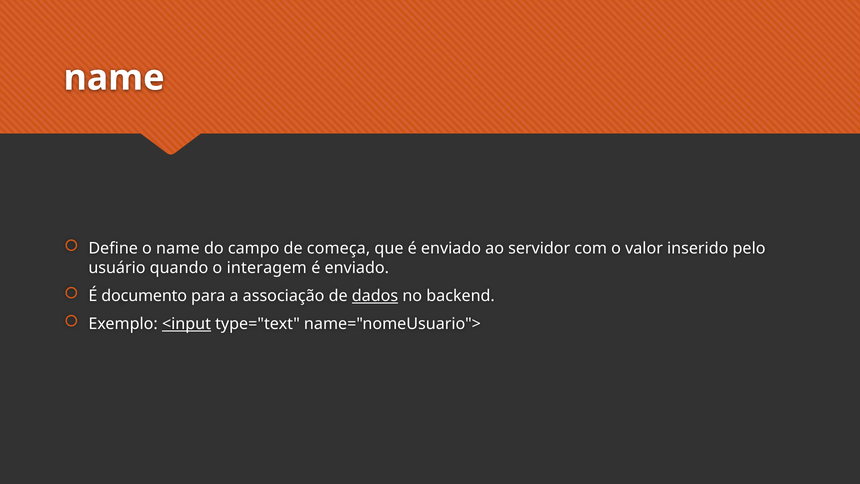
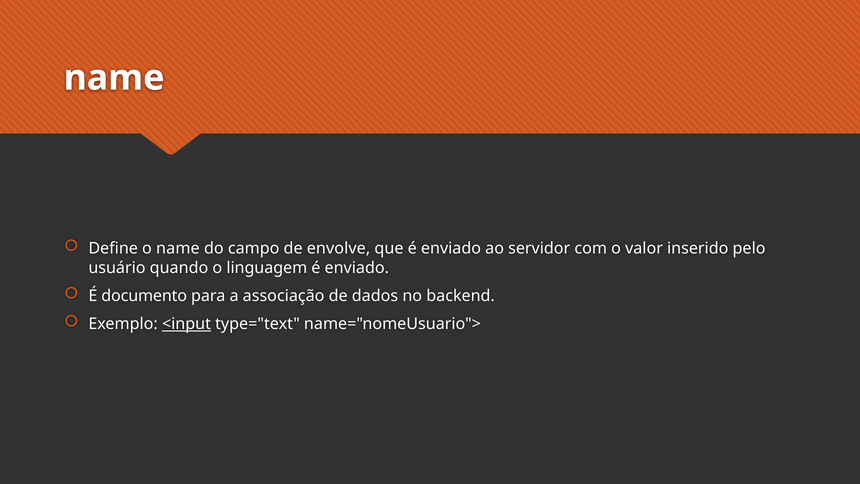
começa: começa -> envolve
interagem: interagem -> linguagem
dados underline: present -> none
